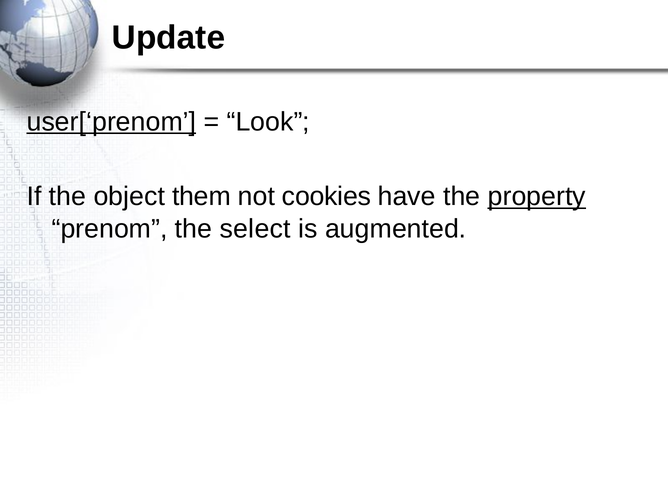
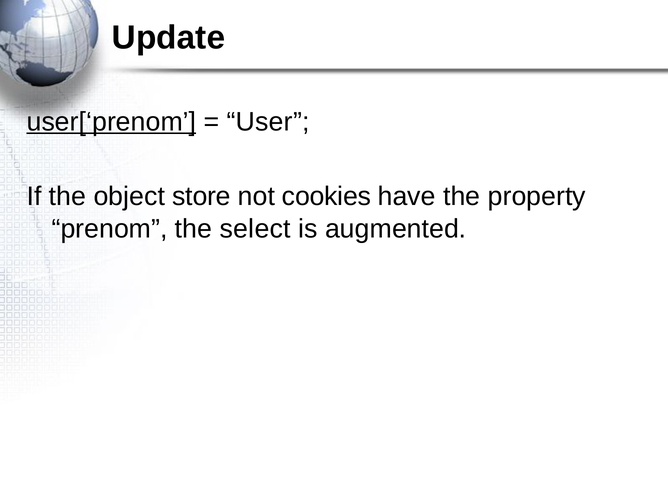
Look: Look -> User
them: them -> store
property underline: present -> none
